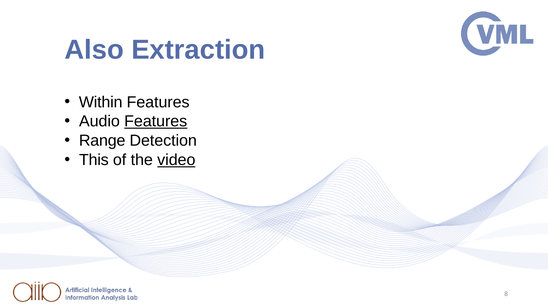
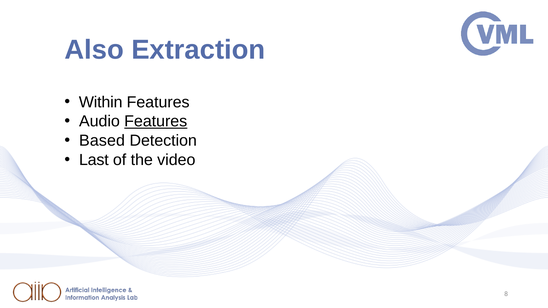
Range: Range -> Based
This: This -> Last
video underline: present -> none
